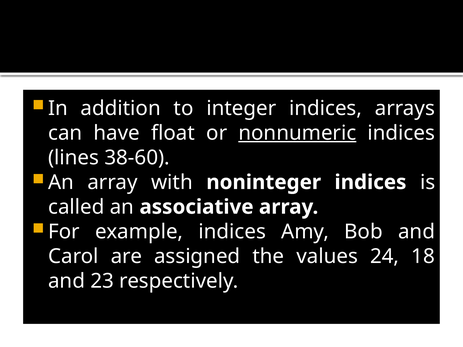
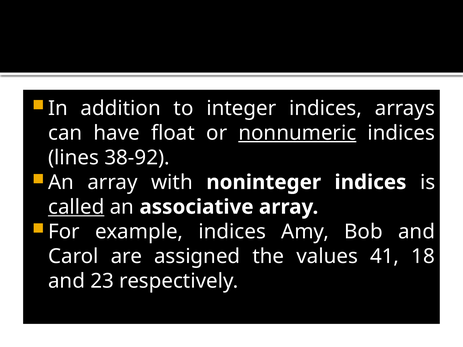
38-60: 38-60 -> 38-92
called underline: none -> present
24: 24 -> 41
